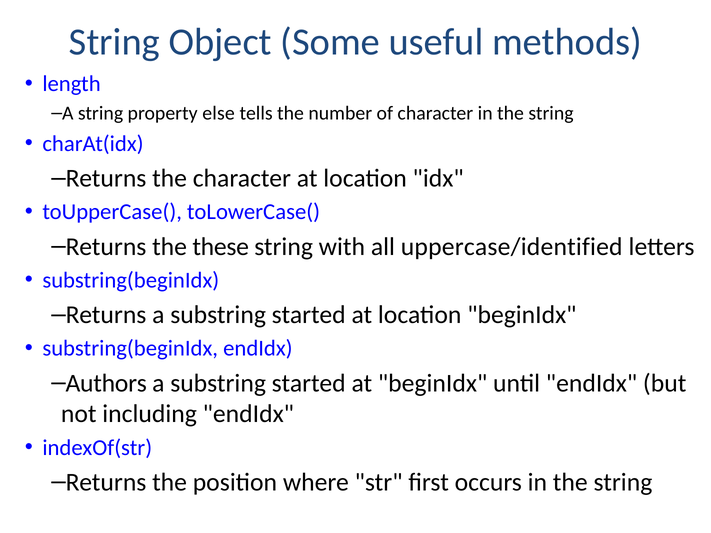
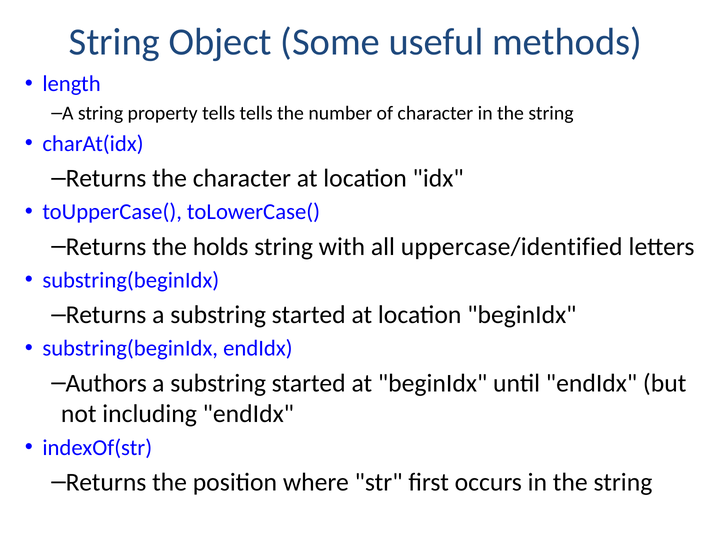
property else: else -> tells
these: these -> holds
